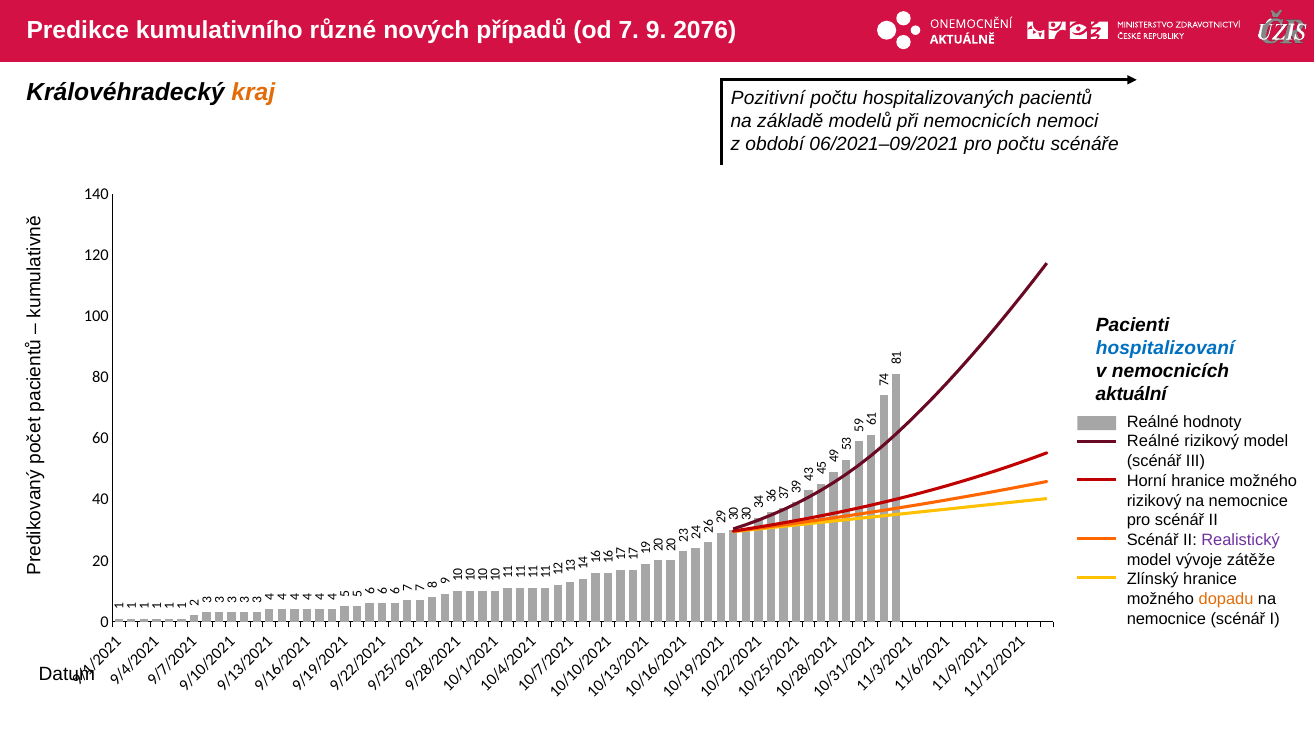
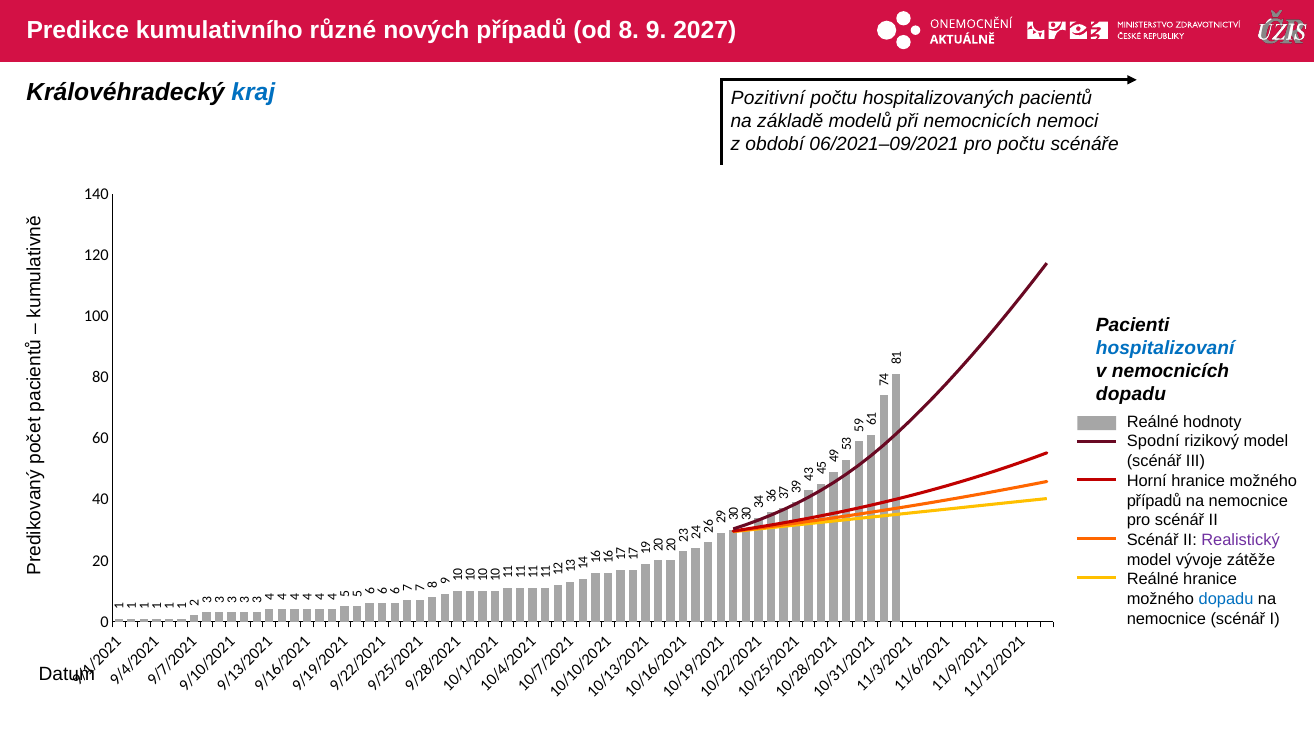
od 7: 7 -> 8
2076: 2076 -> 2027
kraj colour: orange -> blue
aktuální at (1131, 395): aktuální -> dopadu
Reálné at (1153, 442): Reálné -> Spodní
rizikový at (1154, 501): rizikový -> případů
Zlínský at (1153, 580): Zlínský -> Reálné
dopadu at (1226, 599) colour: orange -> blue
